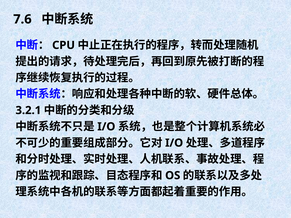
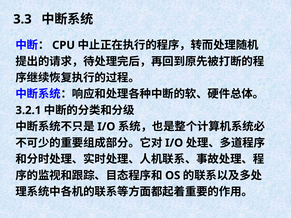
7.6: 7.6 -> 3.3
